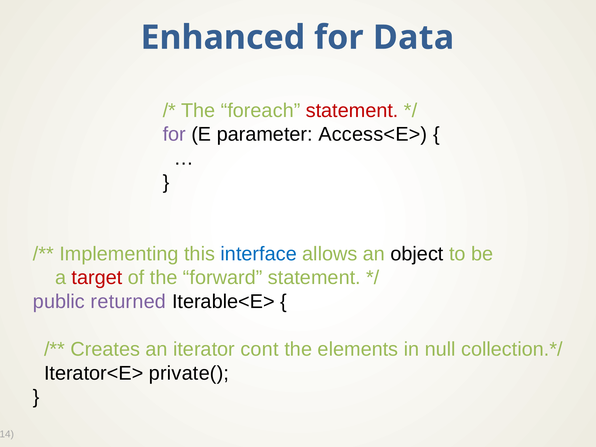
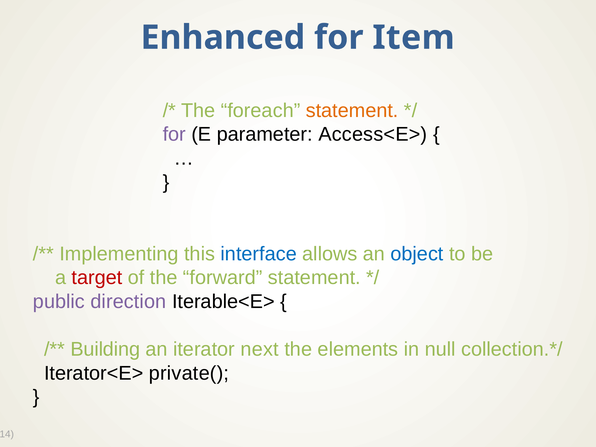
Data: Data -> Item
statement at (352, 111) colour: red -> orange
object colour: black -> blue
returned: returned -> direction
Creates: Creates -> Building
cont: cont -> next
